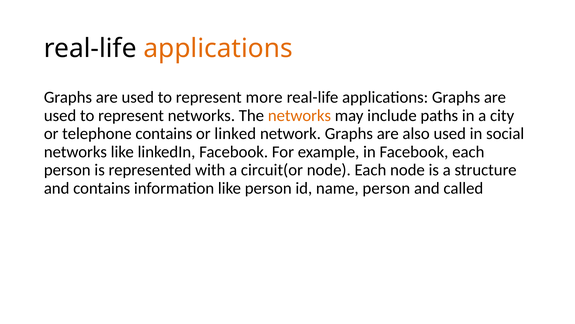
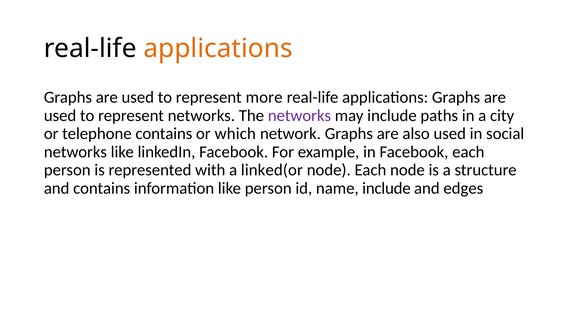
networks at (299, 115) colour: orange -> purple
linked: linked -> which
circuit(or: circuit(or -> linked(or
name person: person -> include
called: called -> edges
